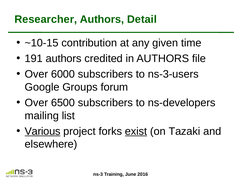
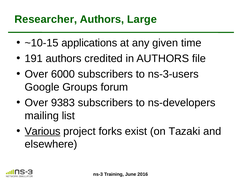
Detail: Detail -> Large
contribution: contribution -> applications
6500: 6500 -> 9383
exist underline: present -> none
